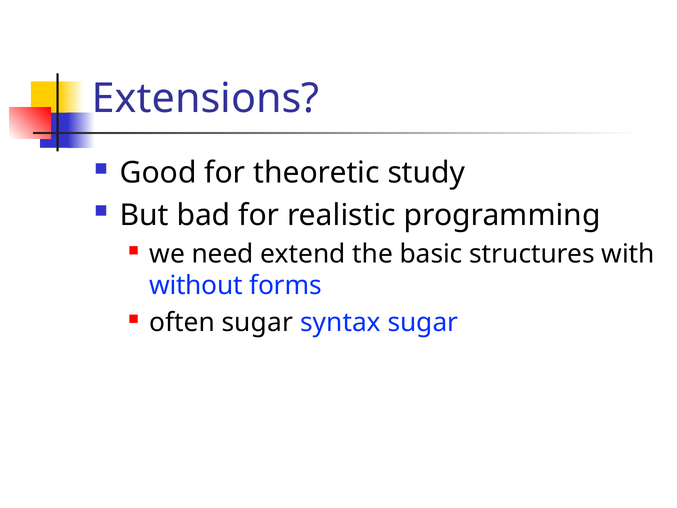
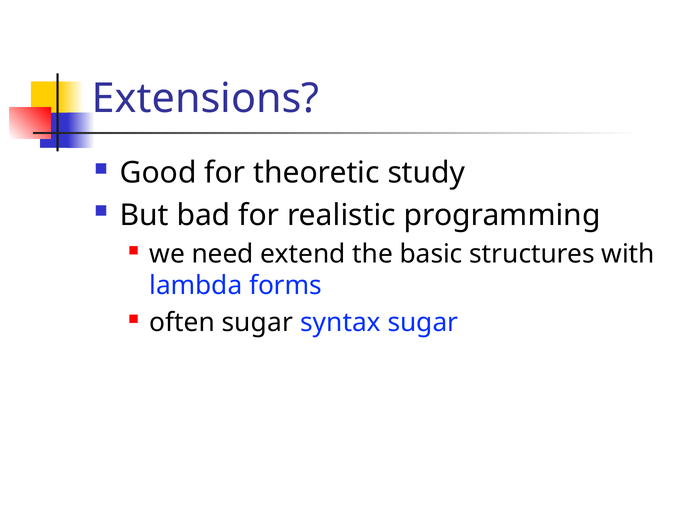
without: without -> lambda
